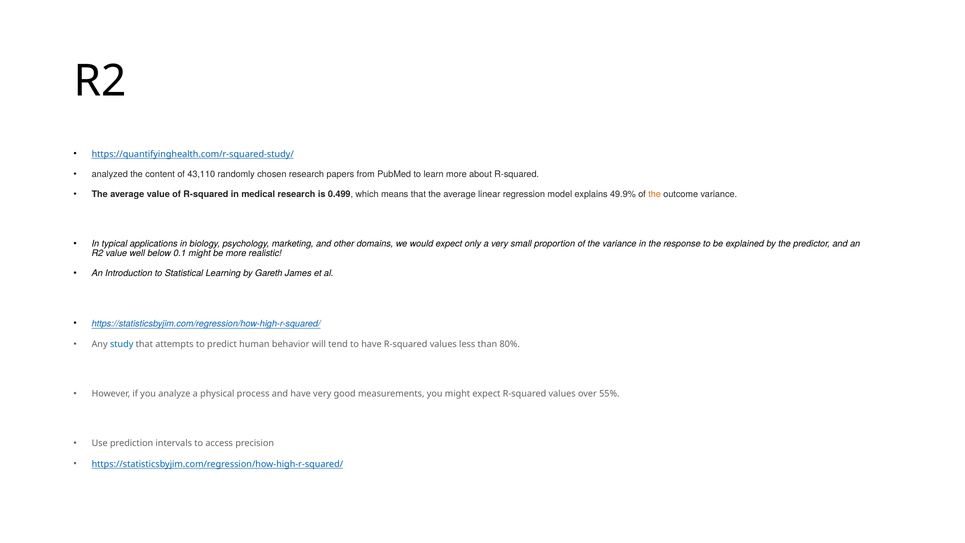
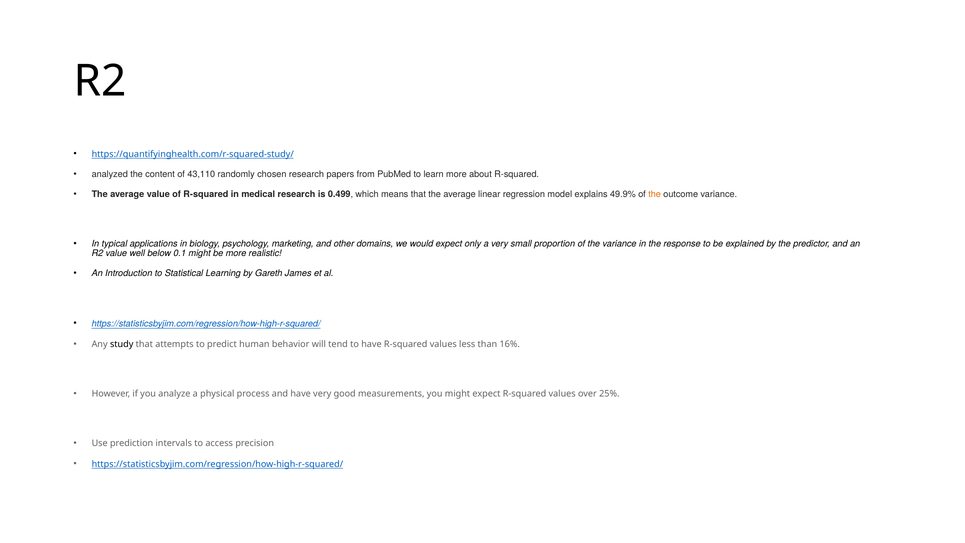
study colour: blue -> black
80%: 80% -> 16%
55%: 55% -> 25%
